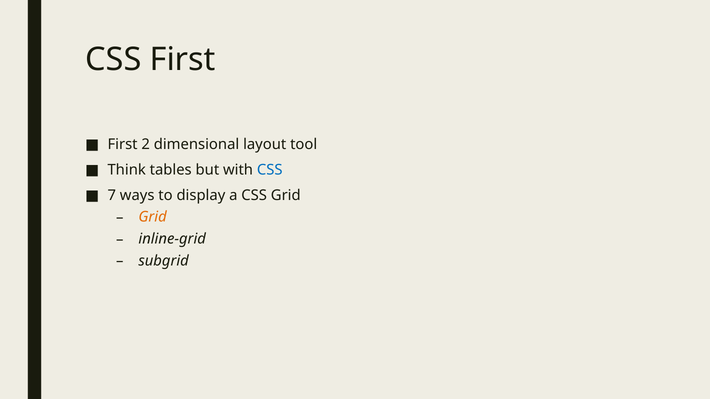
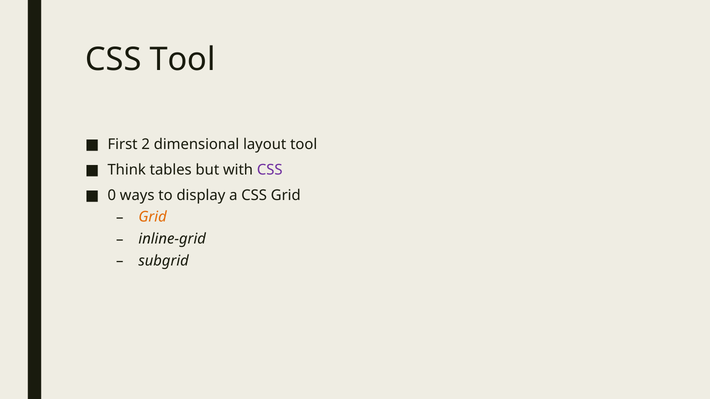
CSS First: First -> Tool
CSS at (270, 170) colour: blue -> purple
7: 7 -> 0
